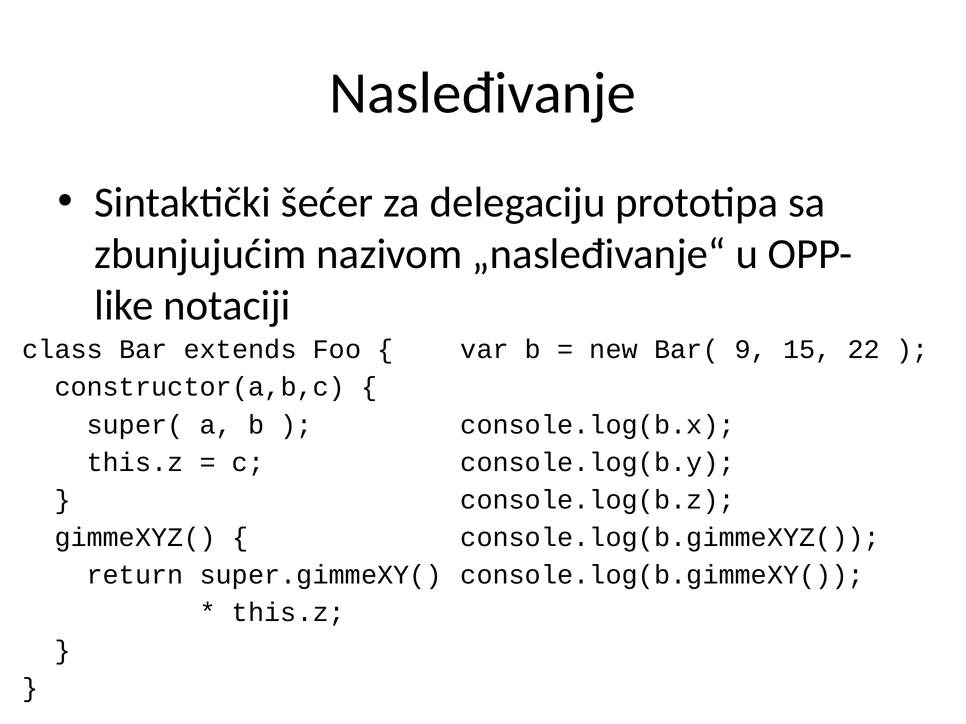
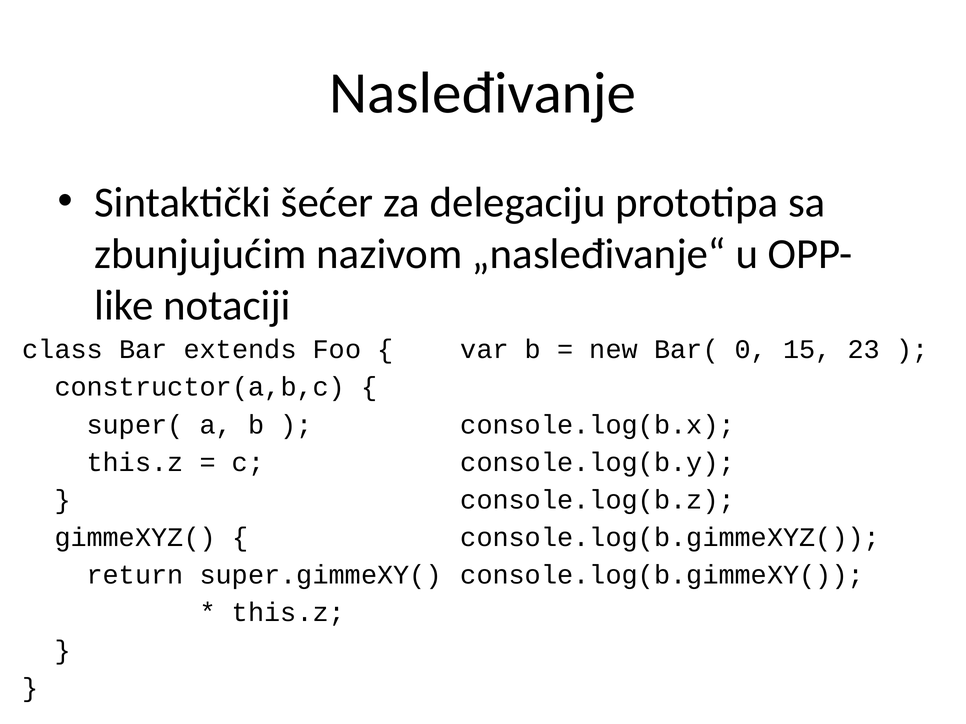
9: 9 -> 0
22: 22 -> 23
